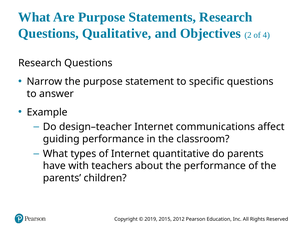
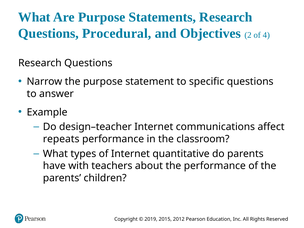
Qualitative: Qualitative -> Procedural
guiding: guiding -> repeats
